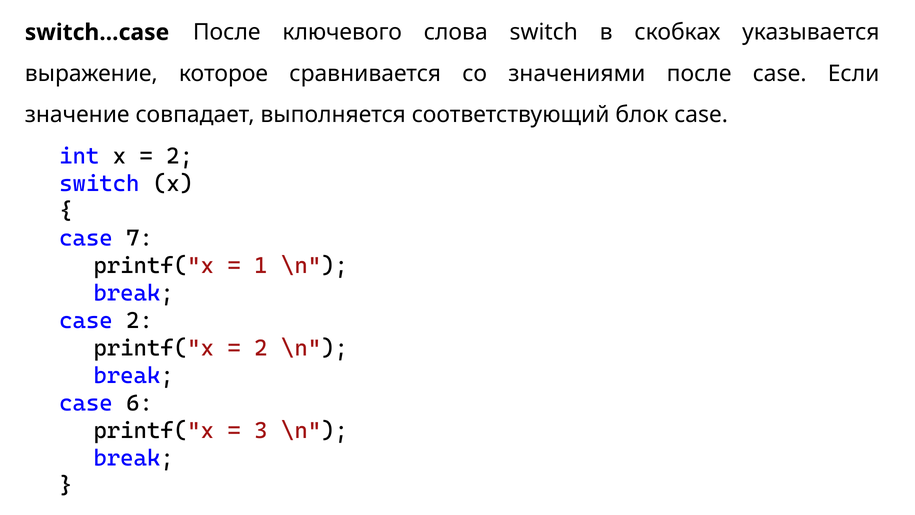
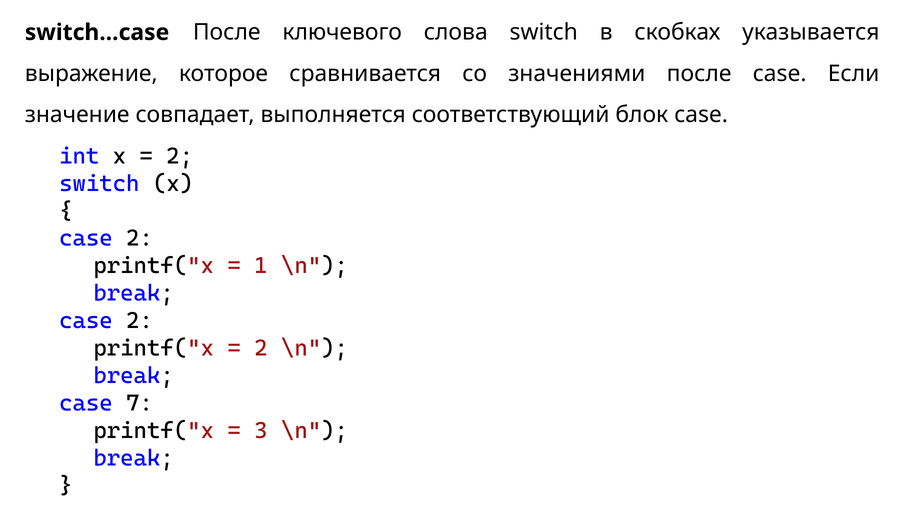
7 at (139, 238): 7 -> 2
6: 6 -> 7
